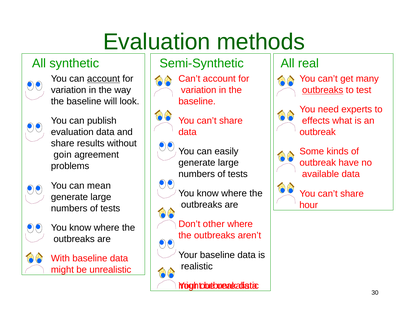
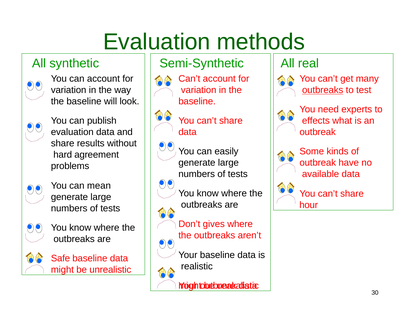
account at (103, 79) underline: present -> none
goin: goin -> hard
other: other -> gives
With: With -> Safe
